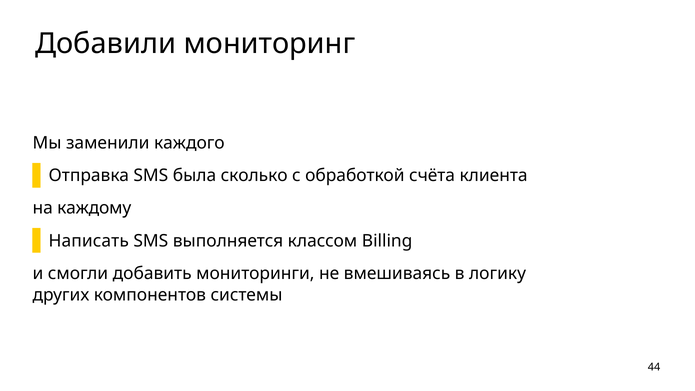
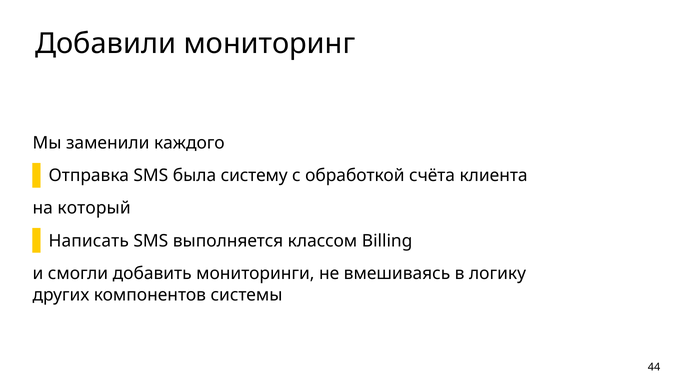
сколько: сколько -> систему
каждому: каждому -> который
